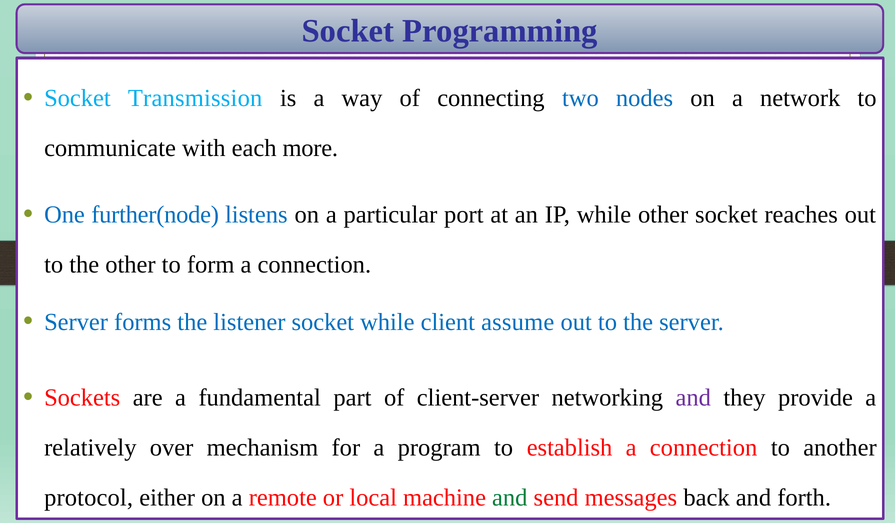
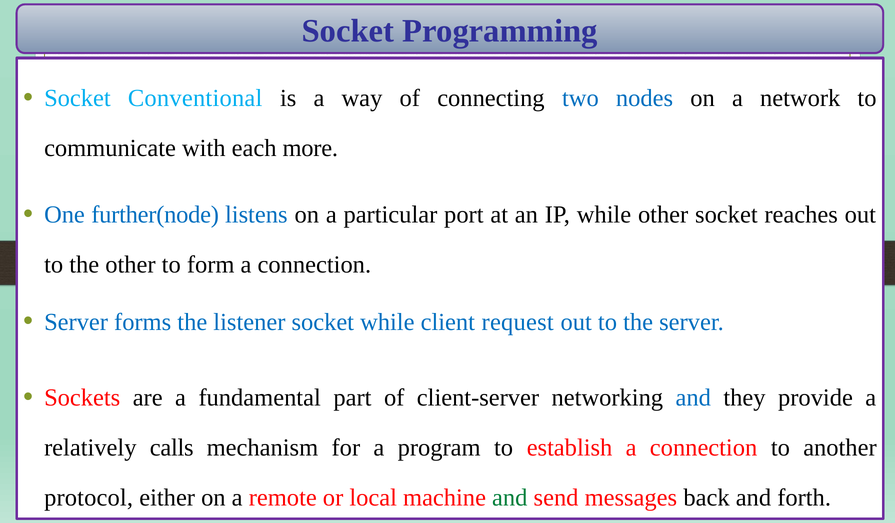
Transmission: Transmission -> Conventional
assume: assume -> request
and at (693, 397) colour: purple -> blue
over: over -> calls
